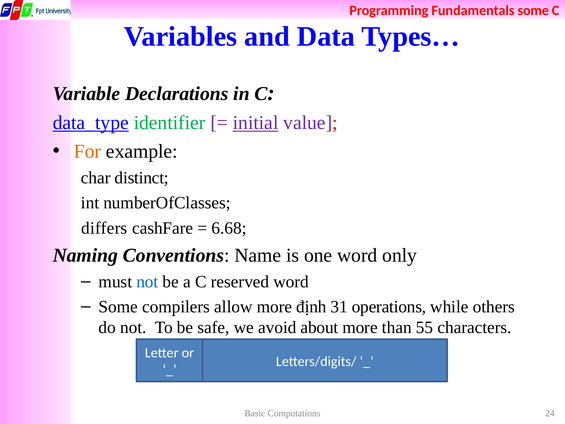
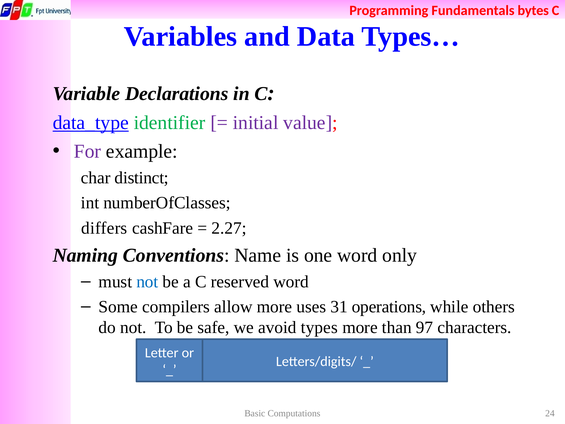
some at (533, 10): some -> bytes
initial underline: present -> none
For colour: orange -> purple
6.68: 6.68 -> 2.27
định: định -> uses
about: about -> types
55: 55 -> 97
